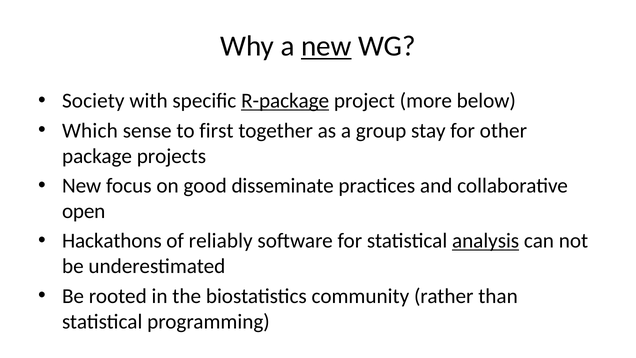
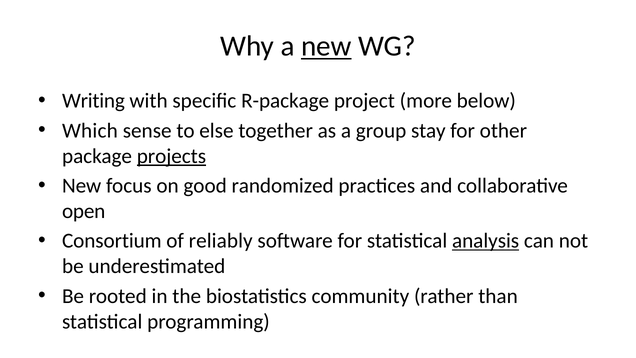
Society: Society -> Writing
R-package underline: present -> none
first: first -> else
projects underline: none -> present
disseminate: disseminate -> randomized
Hackathons: Hackathons -> Consortium
